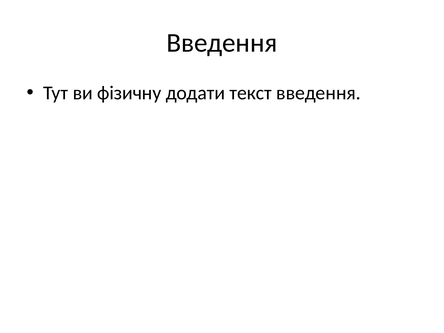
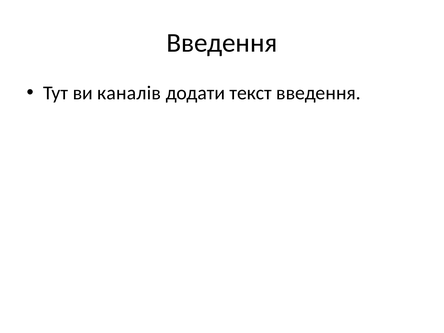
фізичну: фізичну -> каналів
